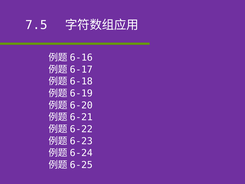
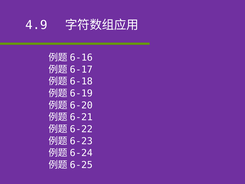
7.5: 7.5 -> 4.9
